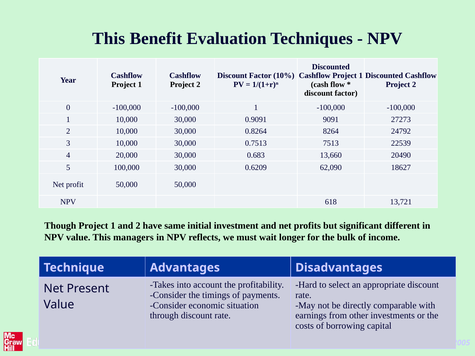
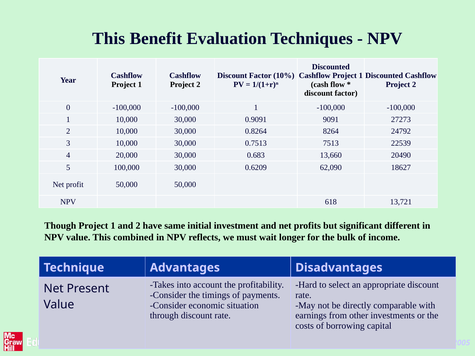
managers: managers -> combined
